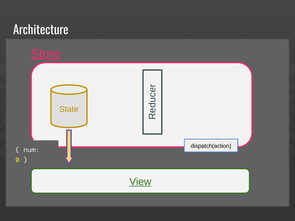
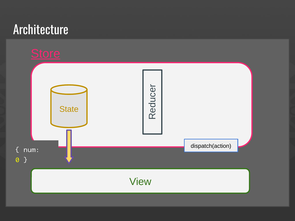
View underline: present -> none
